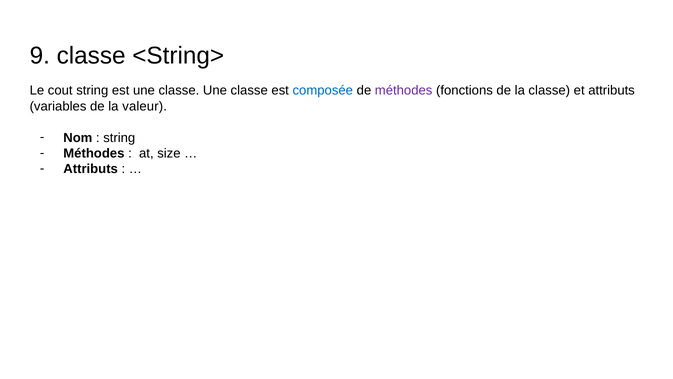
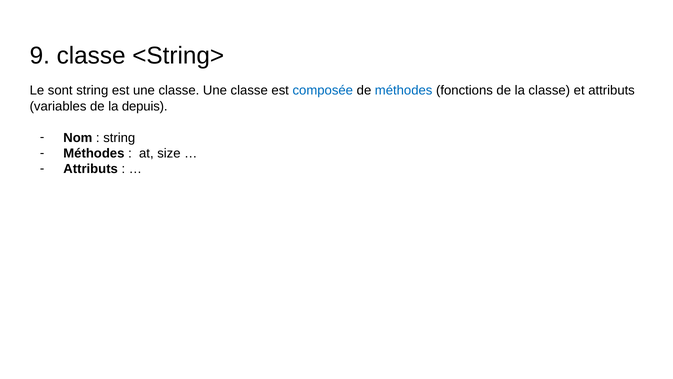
cout: cout -> sont
méthodes at (404, 90) colour: purple -> blue
valeur: valeur -> depuis
